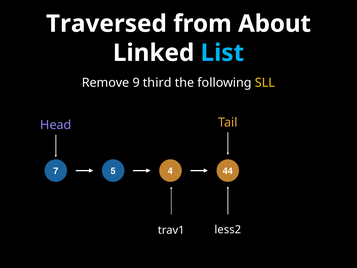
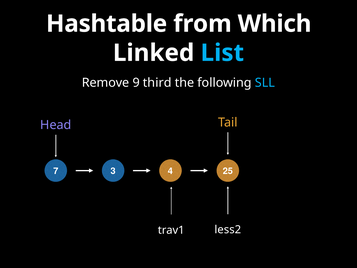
Traversed: Traversed -> Hashtable
About: About -> Which
SLL colour: yellow -> light blue
5: 5 -> 3
44: 44 -> 25
